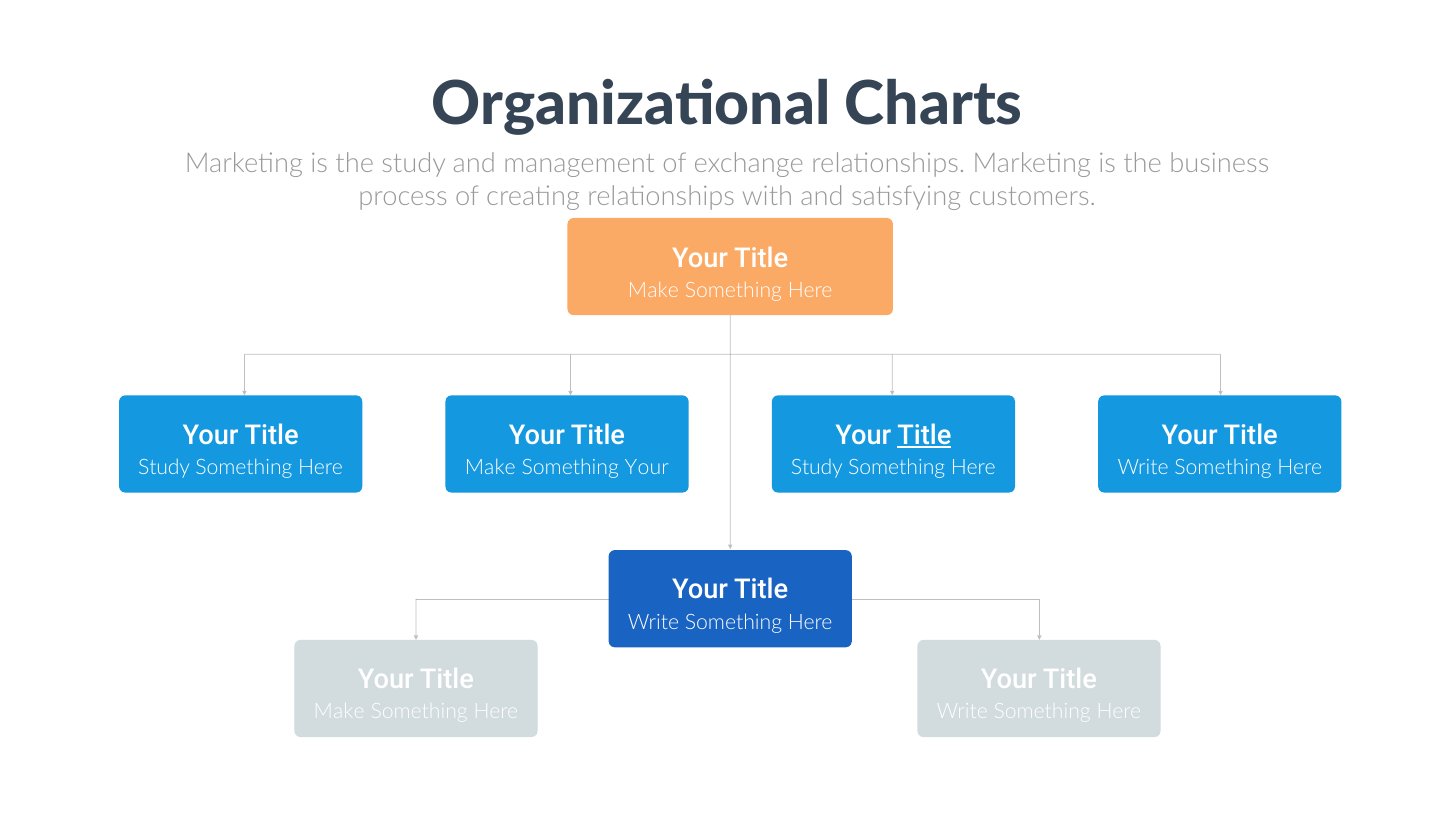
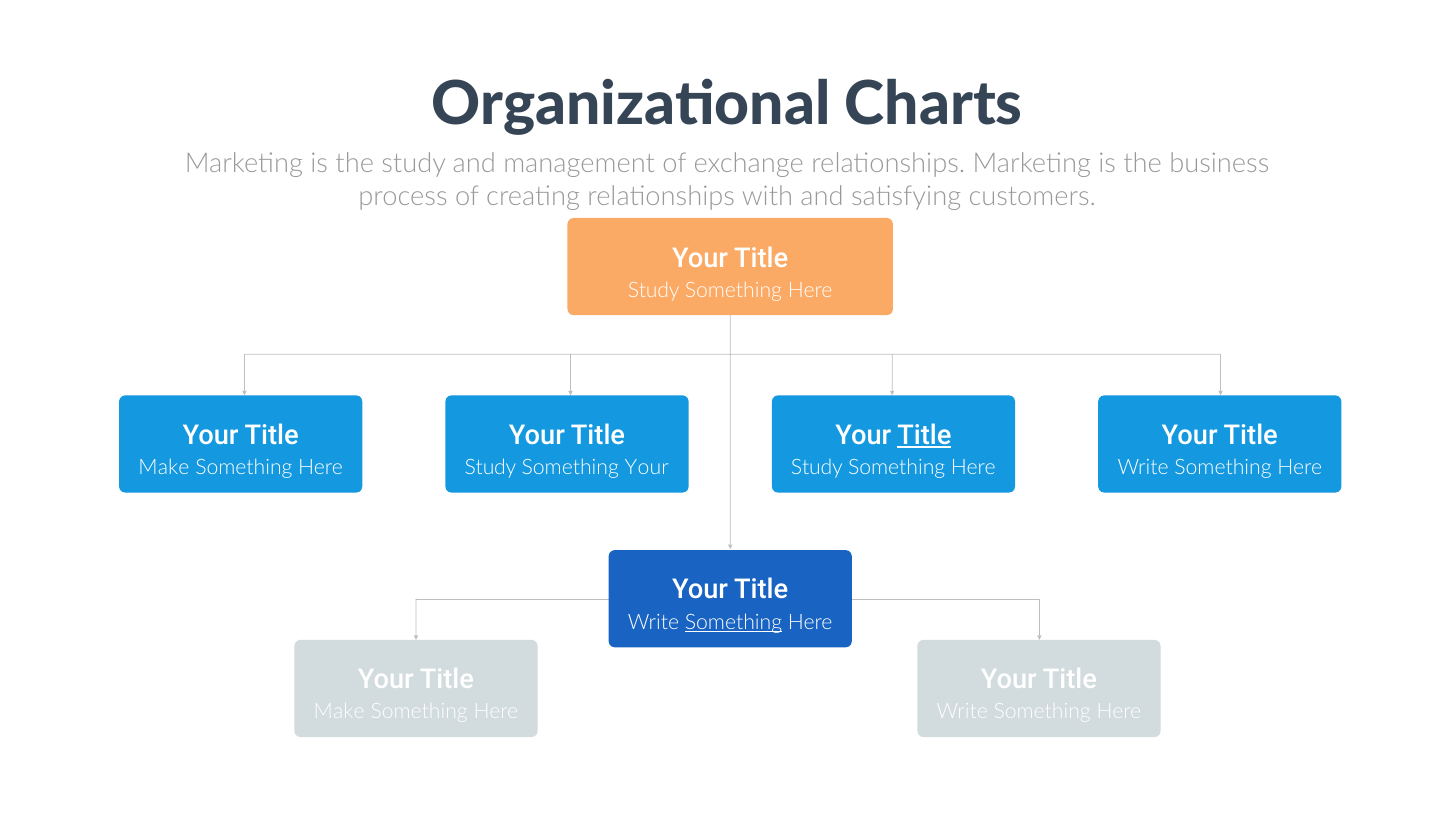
Make at (653, 291): Make -> Study
Study at (164, 467): Study -> Make
Make at (490, 467): Make -> Study
Something at (733, 622) underline: none -> present
